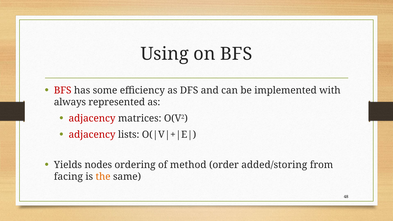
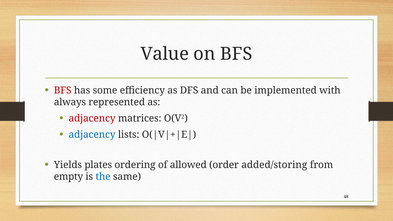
Using: Using -> Value
adjacency at (92, 135) colour: red -> blue
nodes: nodes -> plates
method: method -> allowed
facing: facing -> empty
the colour: orange -> blue
